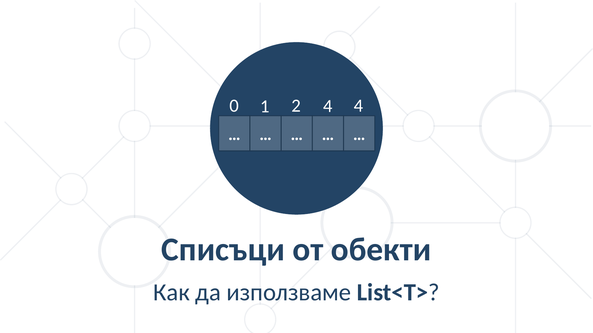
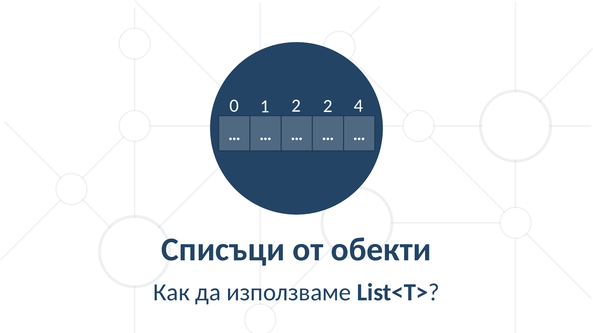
2 4: 4 -> 2
